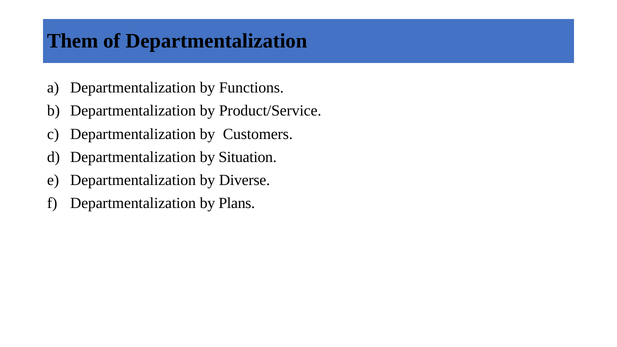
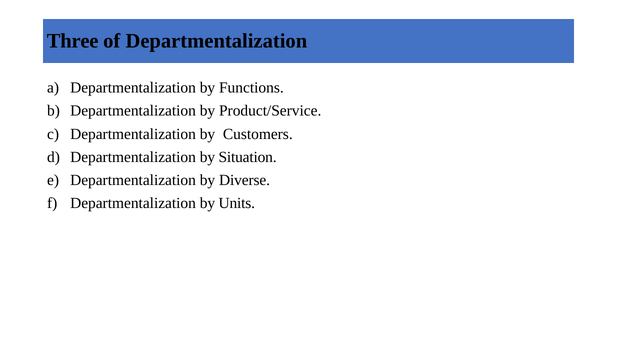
Them: Them -> Three
Plans: Plans -> Units
